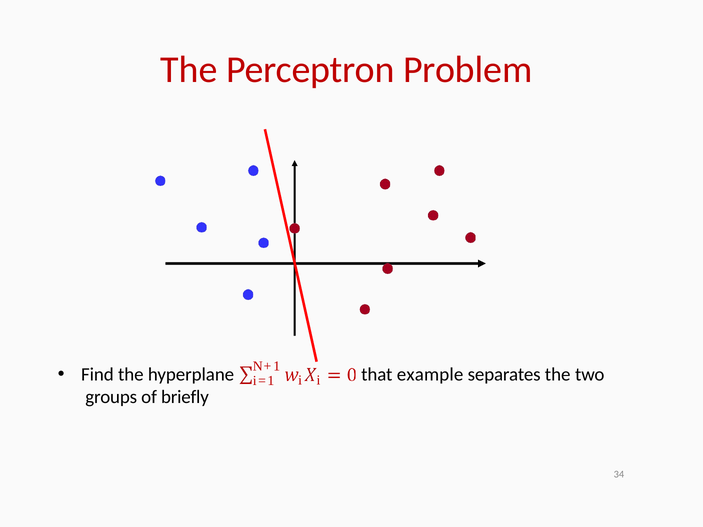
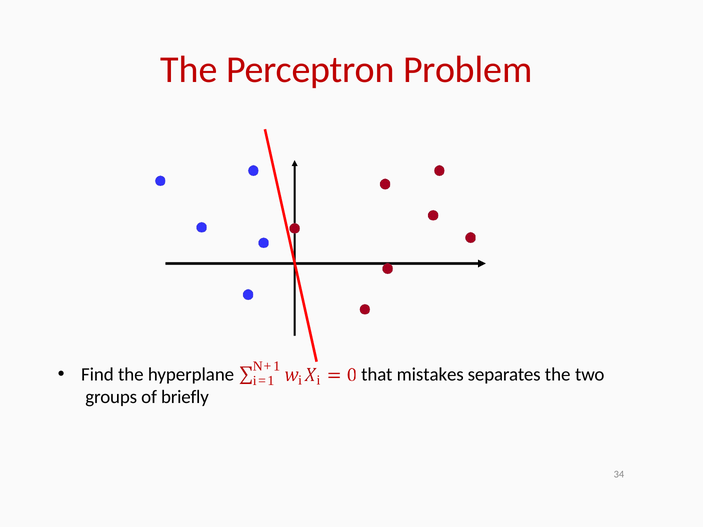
example: example -> mistakes
